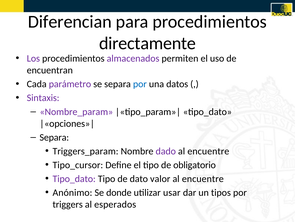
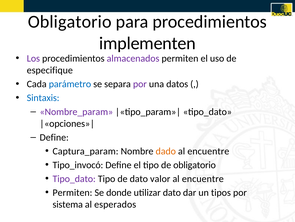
Diferencian at (70, 22): Diferencian -> Obligatorio
directamente: directamente -> implementen
encuentran: encuentran -> especifique
parámetro colour: purple -> blue
por at (140, 84) colour: blue -> purple
Sintaxis colour: purple -> blue
Separa at (54, 137): Separa -> Define
Triggers_param: Triggers_param -> Captura_param
dado colour: purple -> orange
Tipo_cursor: Tipo_cursor -> Tipo_invocó
Anónimo at (72, 192): Anónimo -> Permiten
utilizar usar: usar -> dato
triggers: triggers -> sistema
